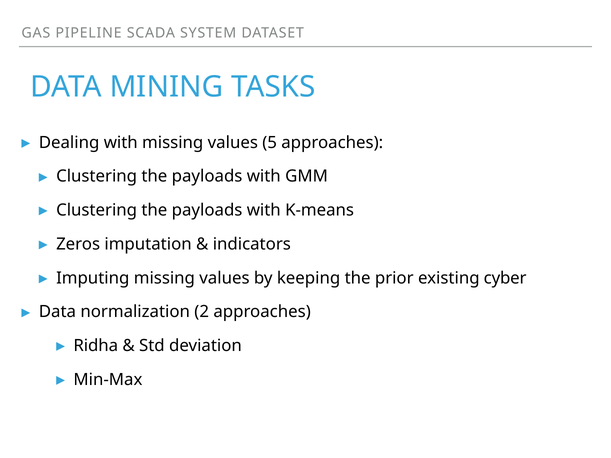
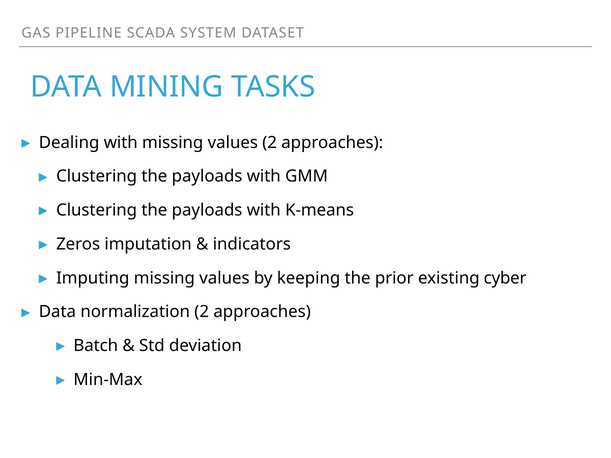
values 5: 5 -> 2
Ridha: Ridha -> Batch
